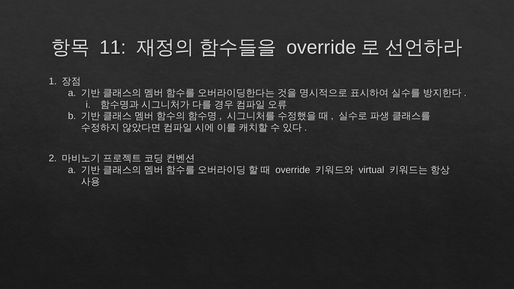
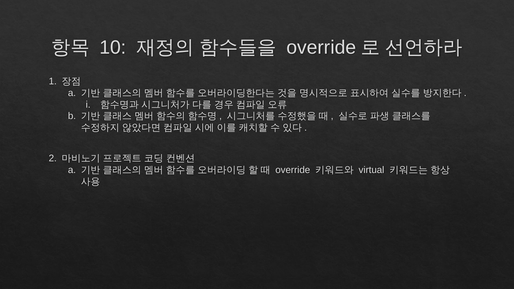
11: 11 -> 10
